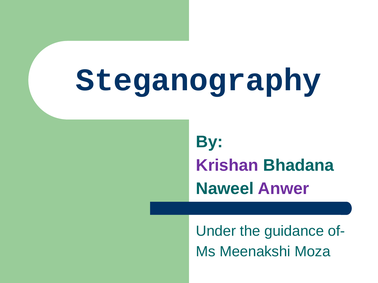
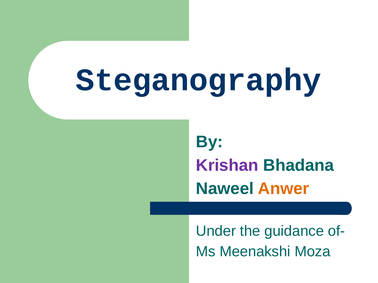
Anwer colour: purple -> orange
